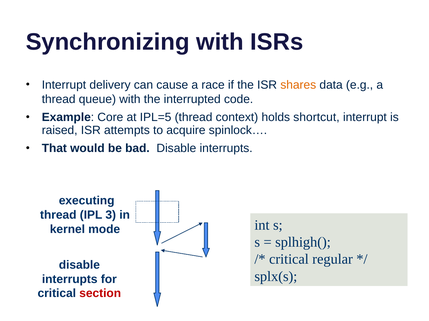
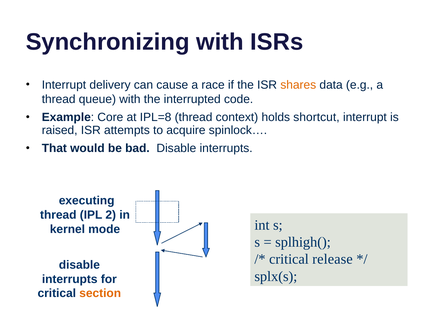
IPL=5: IPL=5 -> IPL=8
3: 3 -> 2
regular: regular -> release
section colour: red -> orange
